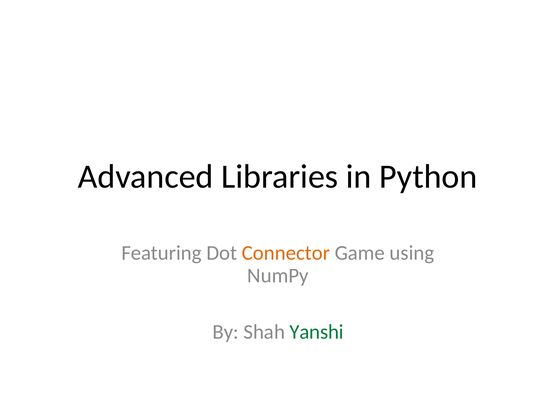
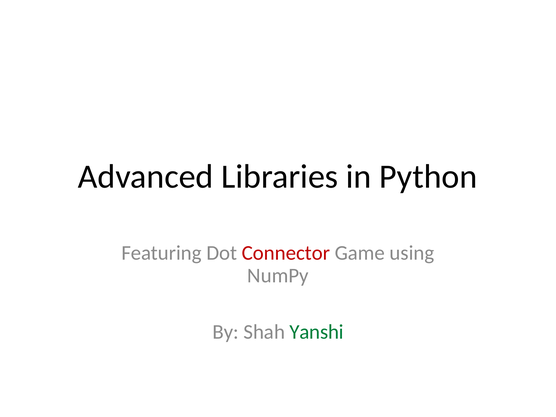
Connector colour: orange -> red
